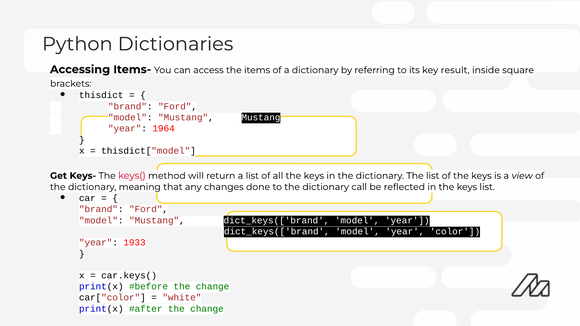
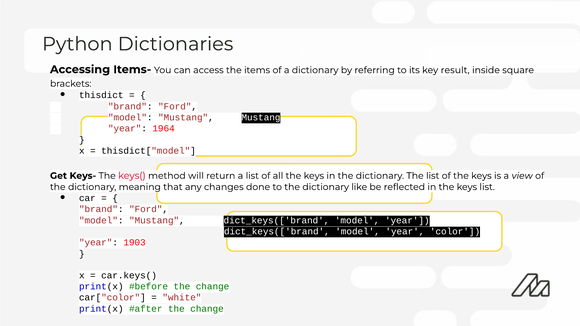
call: call -> like
1933: 1933 -> 1903
